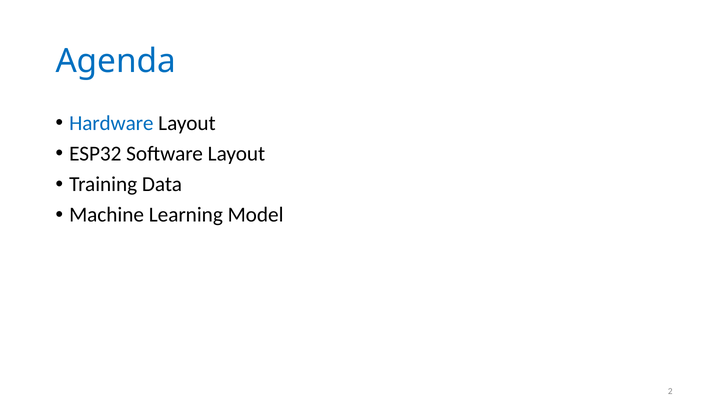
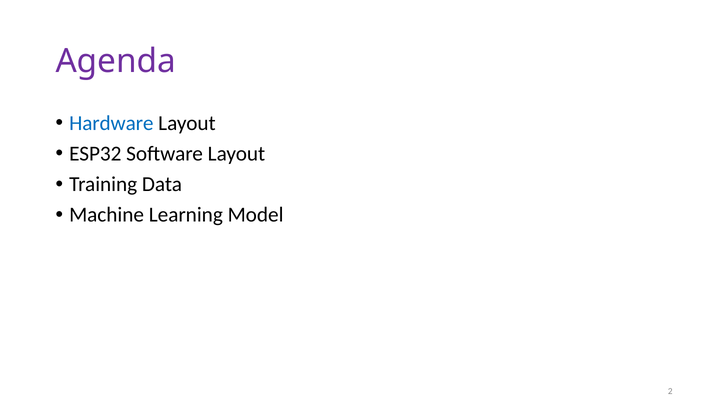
Agenda colour: blue -> purple
